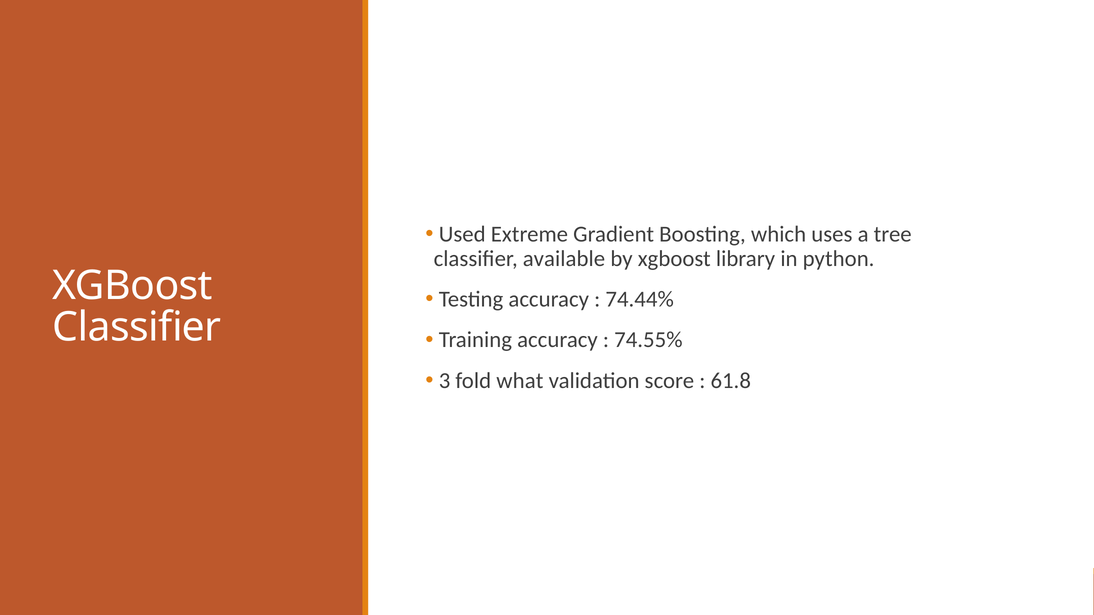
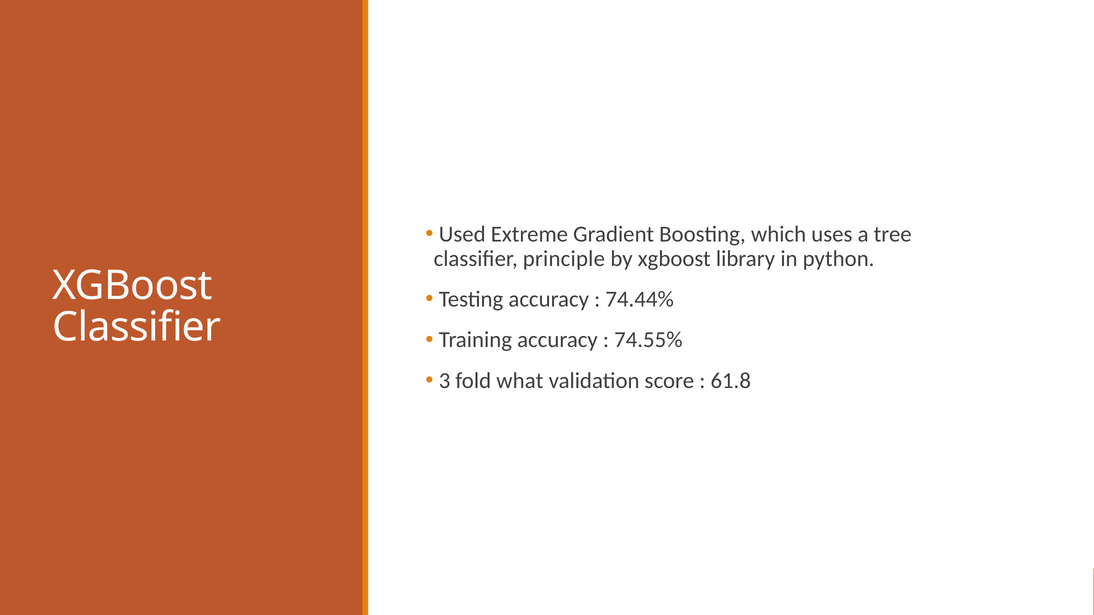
available: available -> principle
